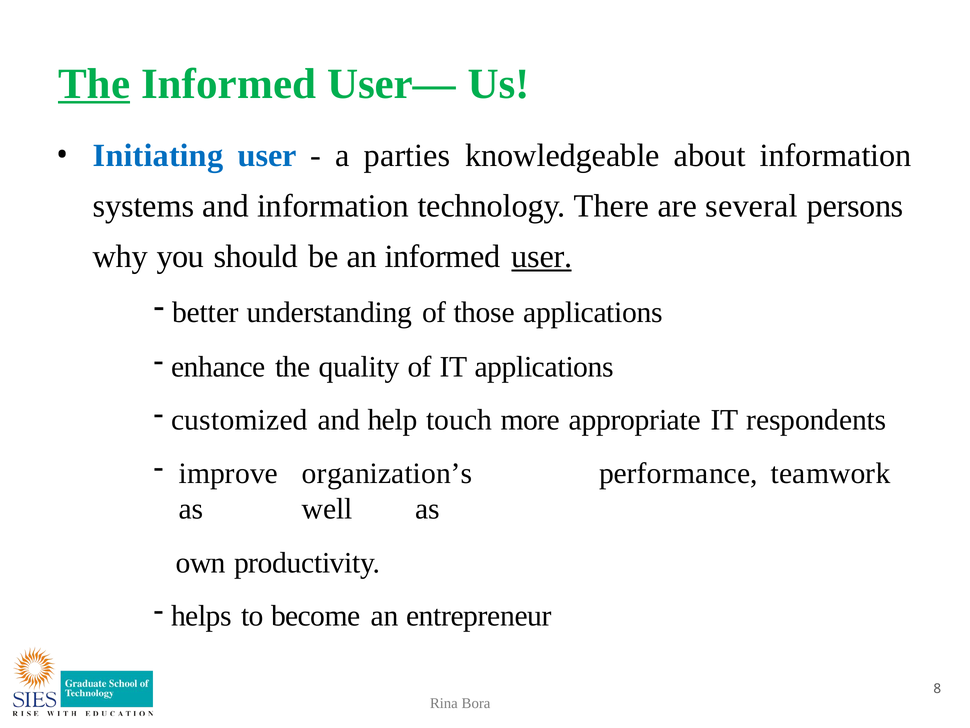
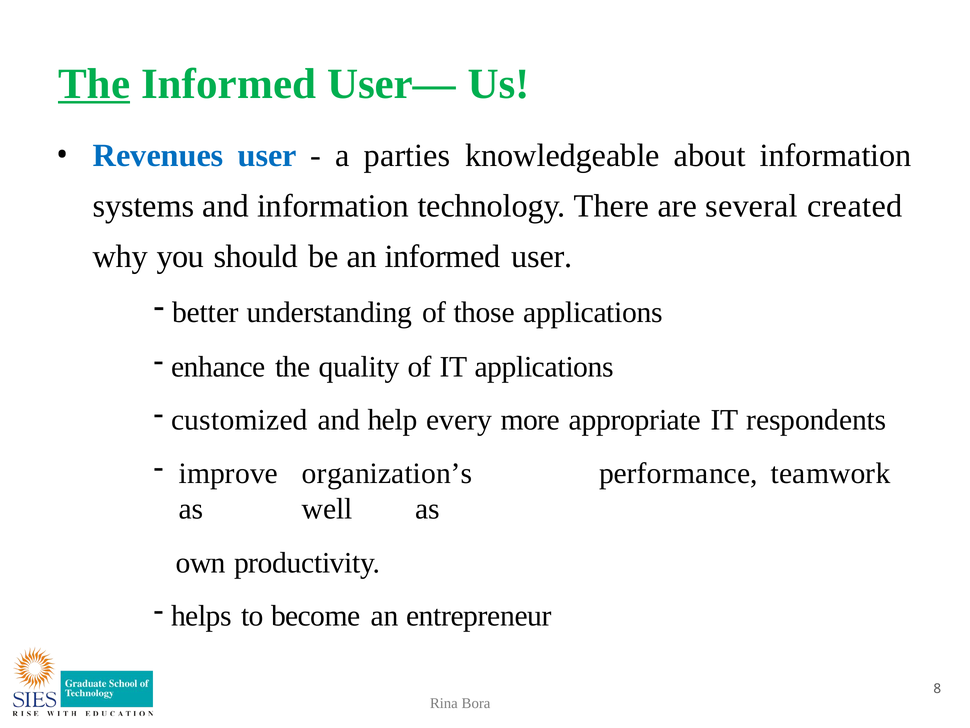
Initiating: Initiating -> Revenues
persons: persons -> created
user at (542, 256) underline: present -> none
touch: touch -> every
